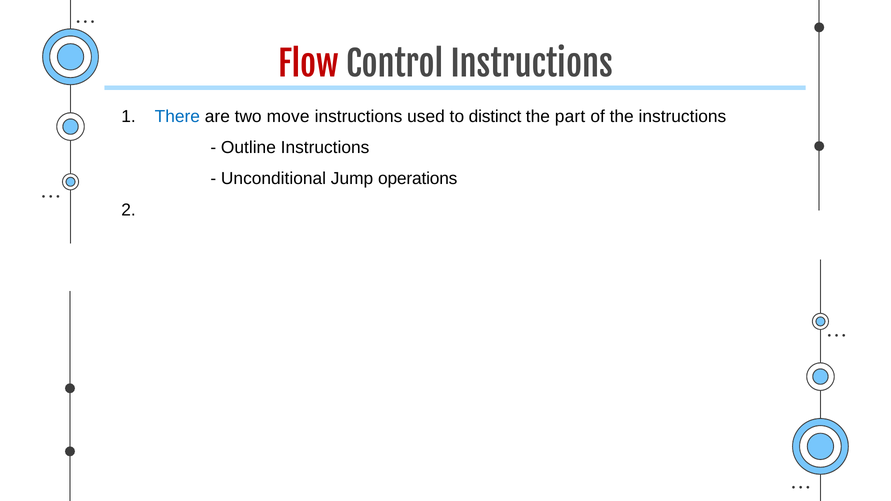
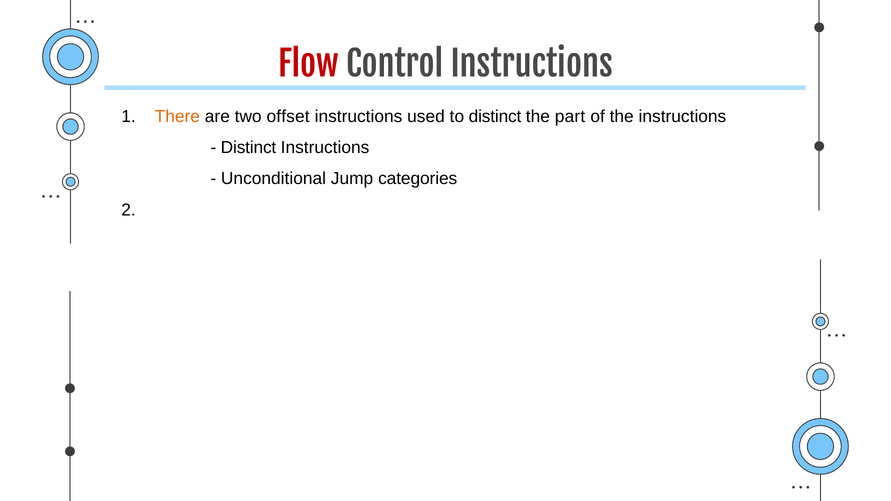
There colour: blue -> orange
move: move -> offset
Outline at (248, 148): Outline -> Distinct
operations: operations -> categories
